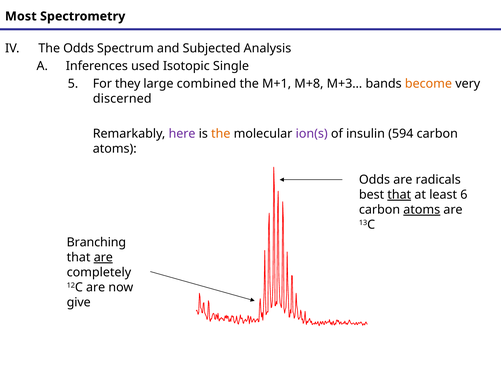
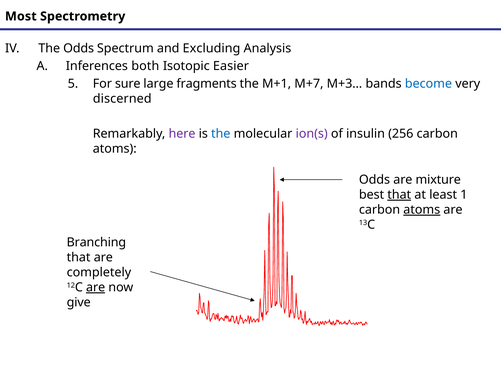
Subjected: Subjected -> Excluding
used: used -> both
Single: Single -> Easier
they: they -> sure
combined: combined -> fragments
M+8: M+8 -> M+7
become colour: orange -> blue
the at (221, 134) colour: orange -> blue
594: 594 -> 256
radicals: radicals -> mixture
6: 6 -> 1
are at (103, 257) underline: present -> none
are at (96, 287) underline: none -> present
